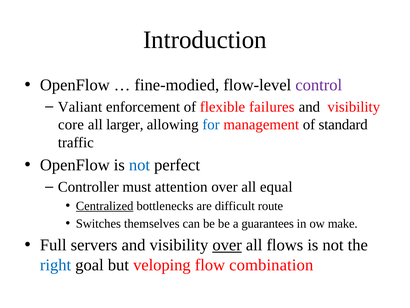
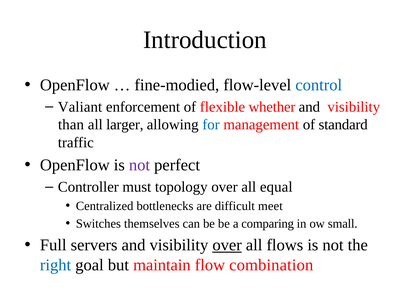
control colour: purple -> blue
failures: failures -> whether
core: core -> than
not at (139, 165) colour: blue -> purple
attention: attention -> topology
Centralized underline: present -> none
route: route -> meet
guarantees: guarantees -> comparing
make: make -> small
veloping: veloping -> maintain
